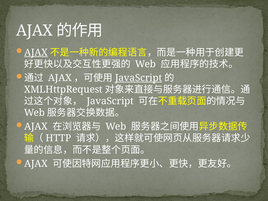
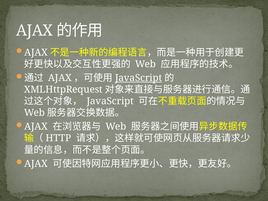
AJAX at (36, 52) underline: present -> none
